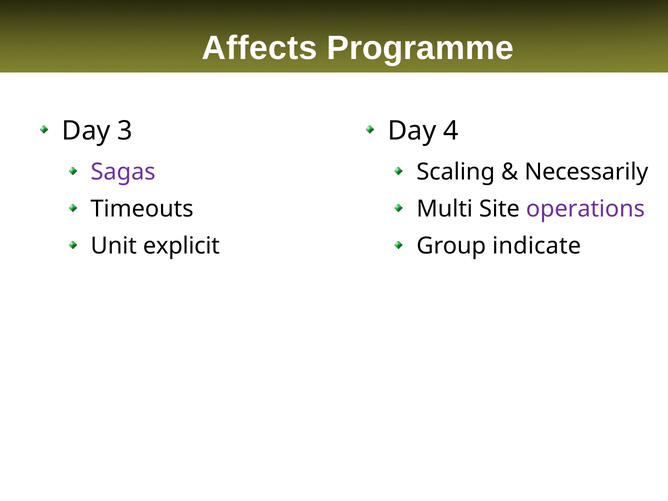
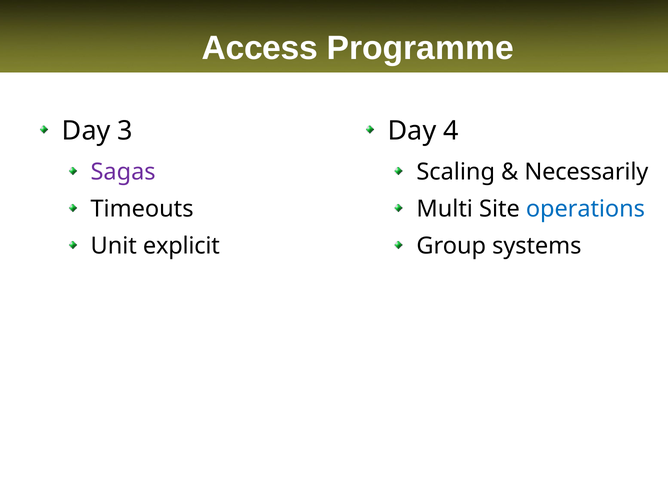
Affects: Affects -> Access
operations colour: purple -> blue
indicate: indicate -> systems
